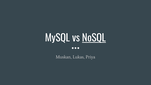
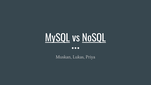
MySQL underline: none -> present
